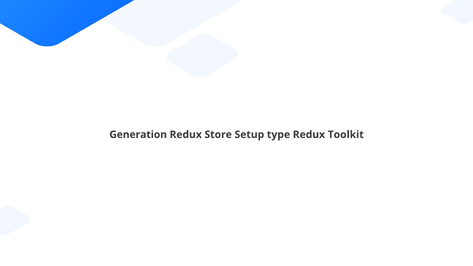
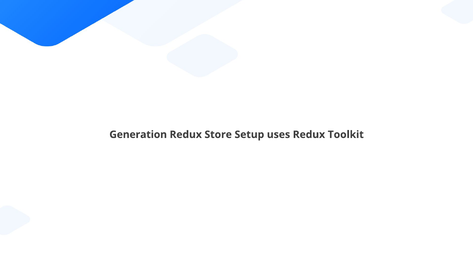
type: type -> uses
